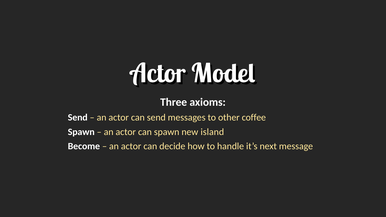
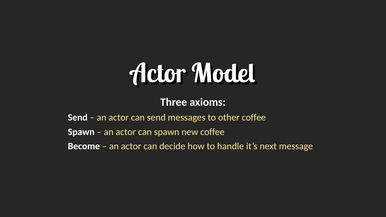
new island: island -> coffee
